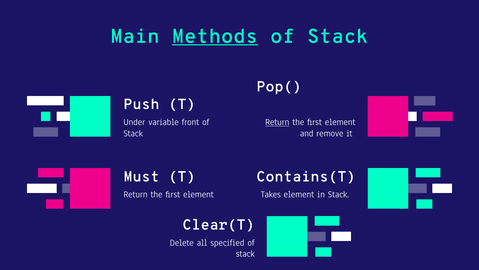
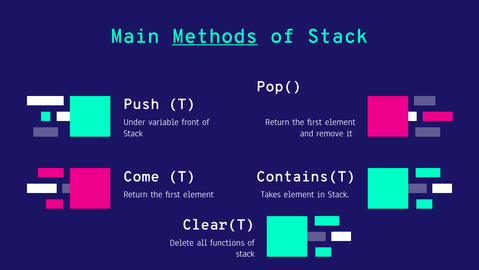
Return at (277, 122) underline: present -> none
Must: Must -> Come
specified: specified -> functions
